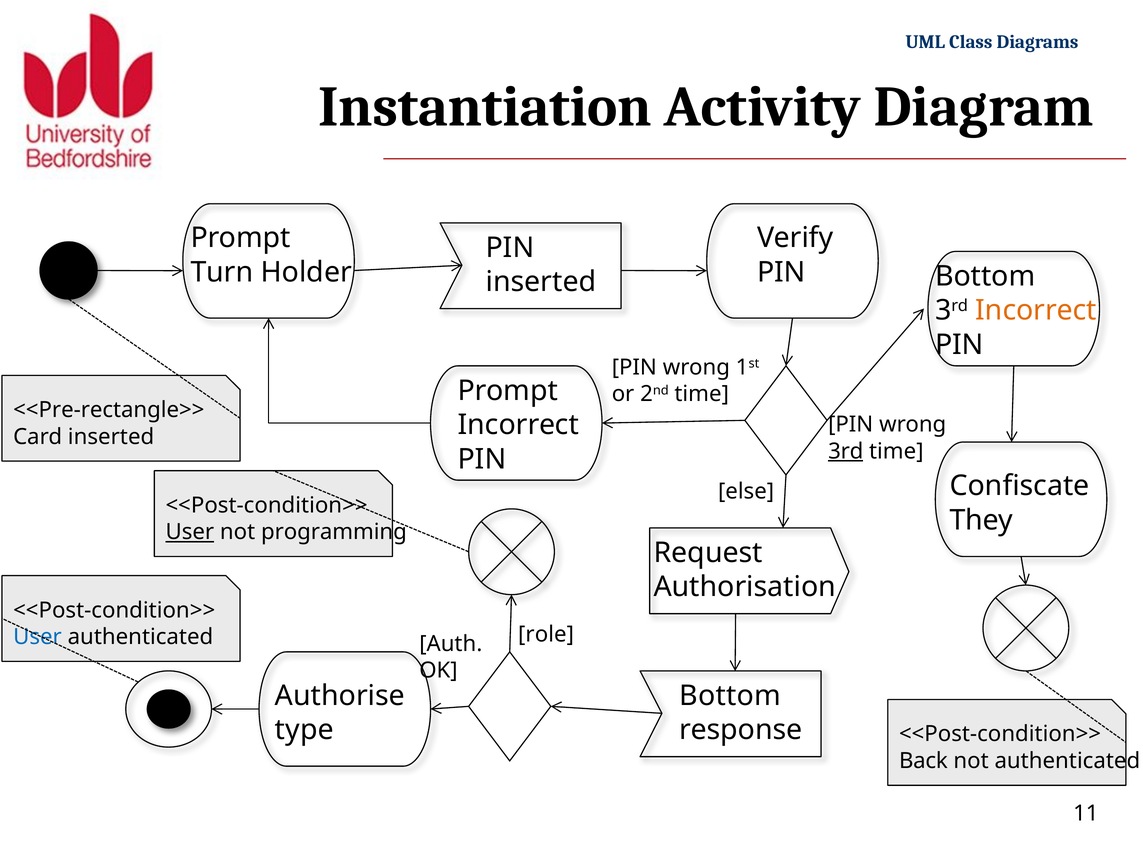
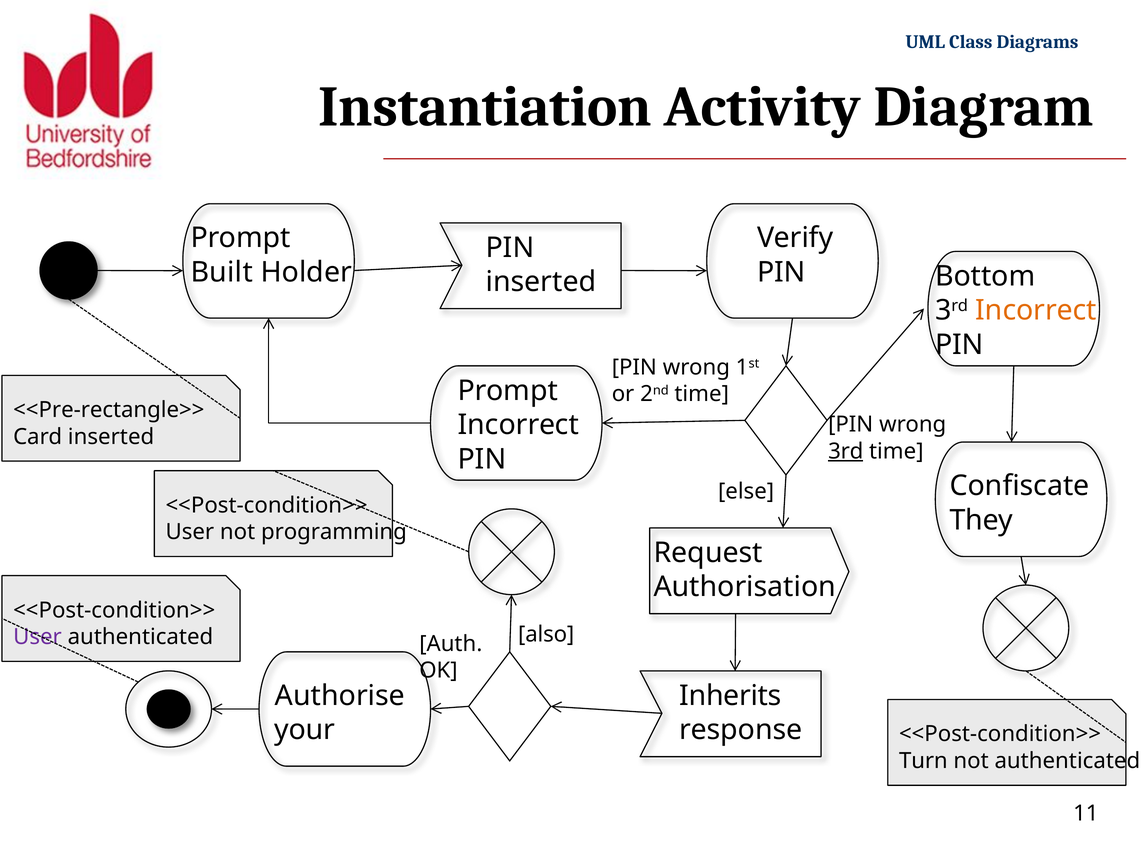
Turn: Turn -> Built
User at (190, 532) underline: present -> none
role: role -> also
User at (37, 636) colour: blue -> purple
Bottom at (730, 695): Bottom -> Inherits
type: type -> your
Back: Back -> Turn
